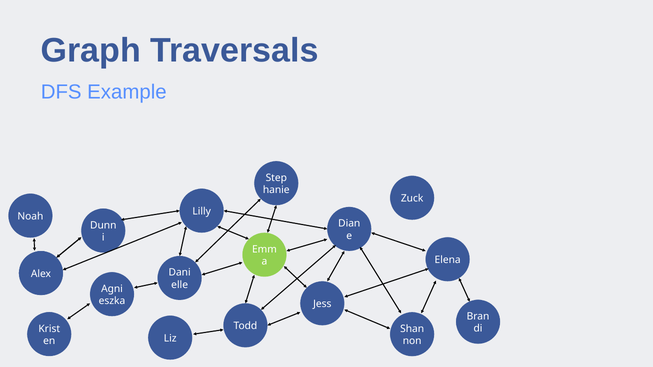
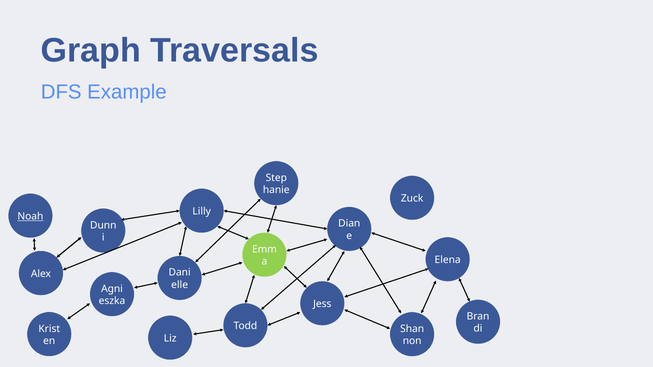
Noah underline: none -> present
